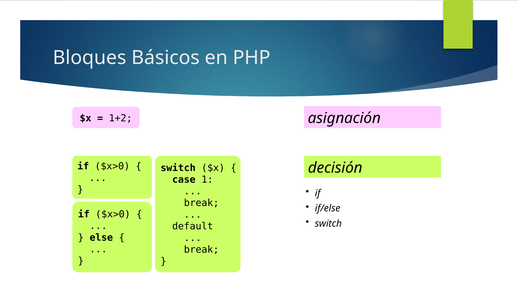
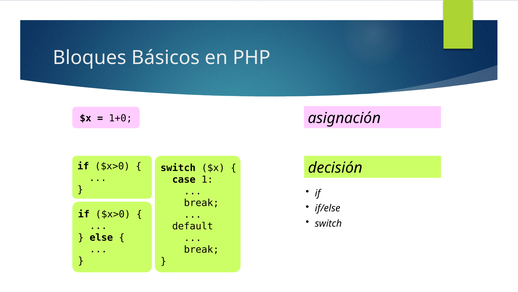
1+2: 1+2 -> 1+0
